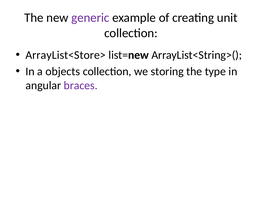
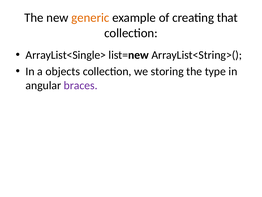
generic colour: purple -> orange
unit: unit -> that
ArrayList<Store>: ArrayList<Store> -> ArrayList<Single>
